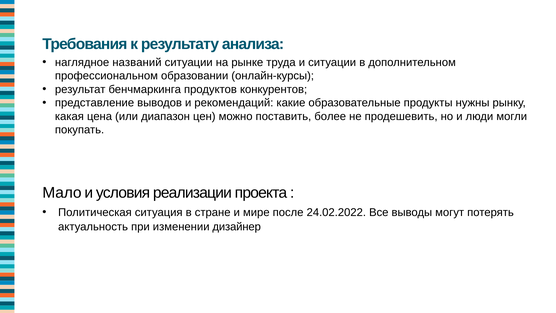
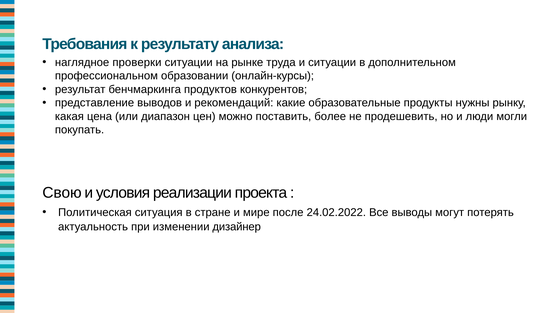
названий: названий -> проверки
Мало: Мало -> Свою
